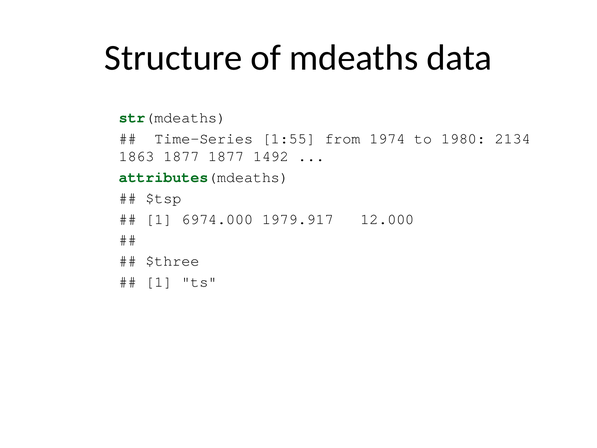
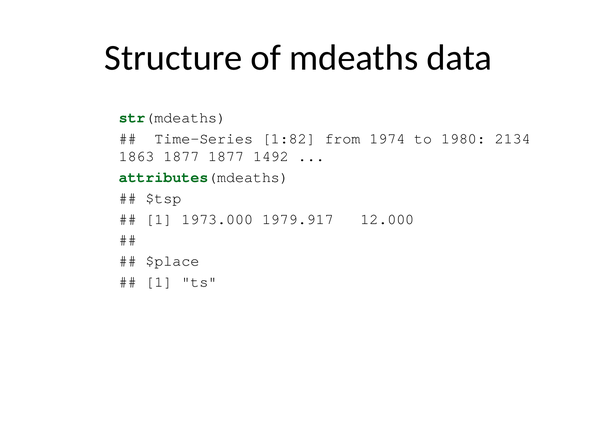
1:55: 1:55 -> 1:82
6974.000: 6974.000 -> 1973.000
$three: $three -> $place
